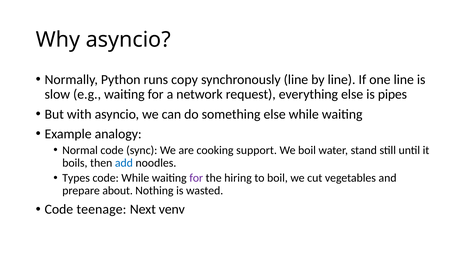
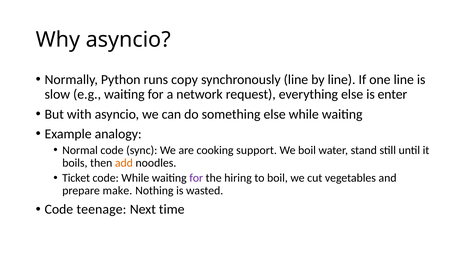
pipes: pipes -> enter
add colour: blue -> orange
Types: Types -> Ticket
about: about -> make
venv: venv -> time
